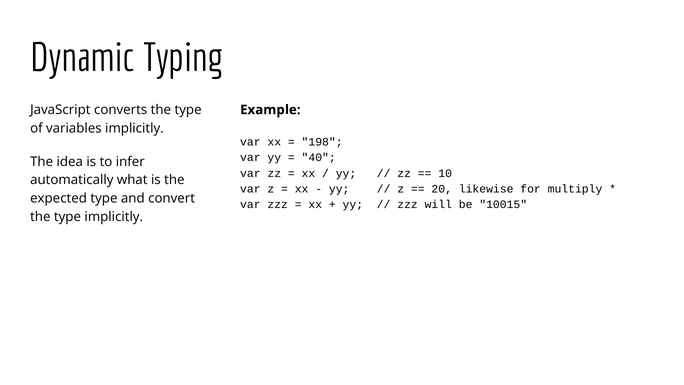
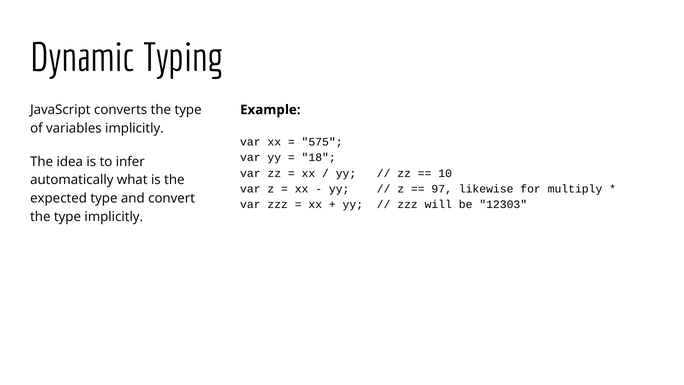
198: 198 -> 575
40: 40 -> 18
20: 20 -> 97
10015: 10015 -> 12303
